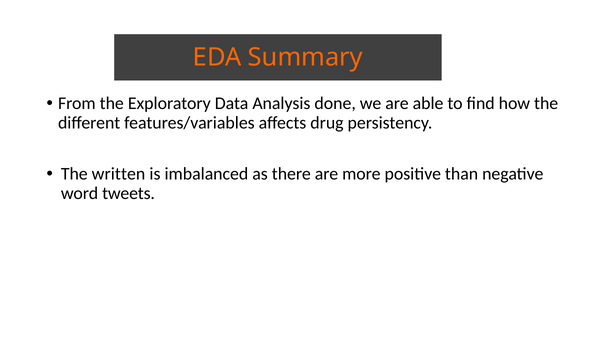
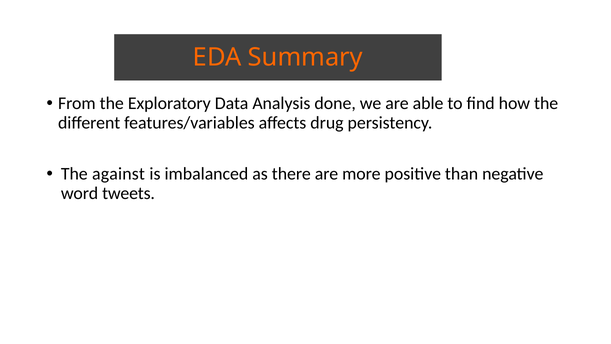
written: written -> against
